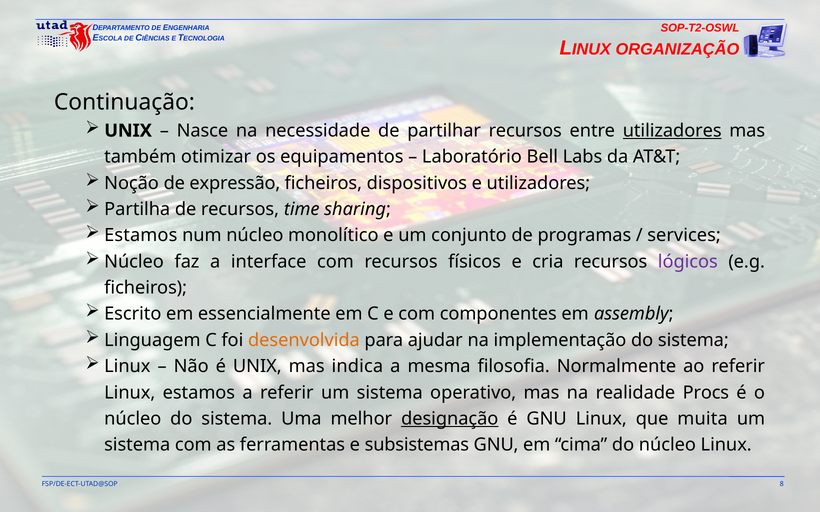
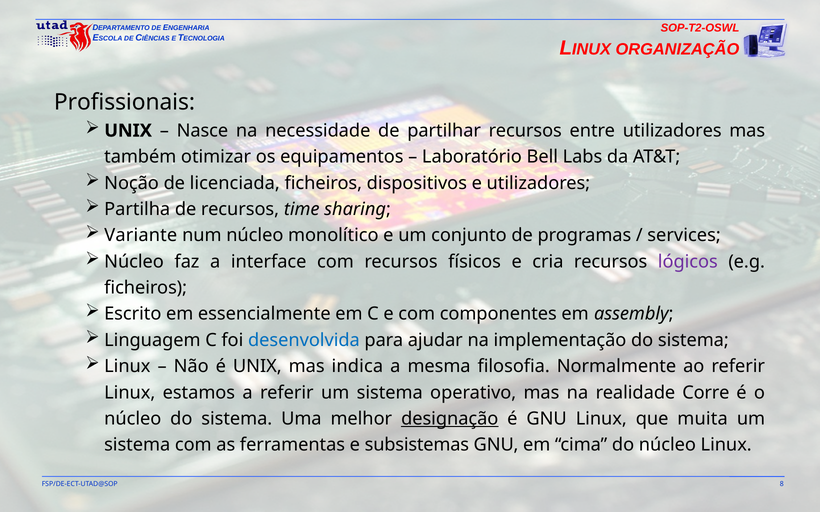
Continuação: Continuação -> Profissionais
utilizadores at (672, 131) underline: present -> none
expressão: expressão -> licenciada
Estamos at (141, 236): Estamos -> Variante
desenvolvida colour: orange -> blue
Procs: Procs -> Corre
